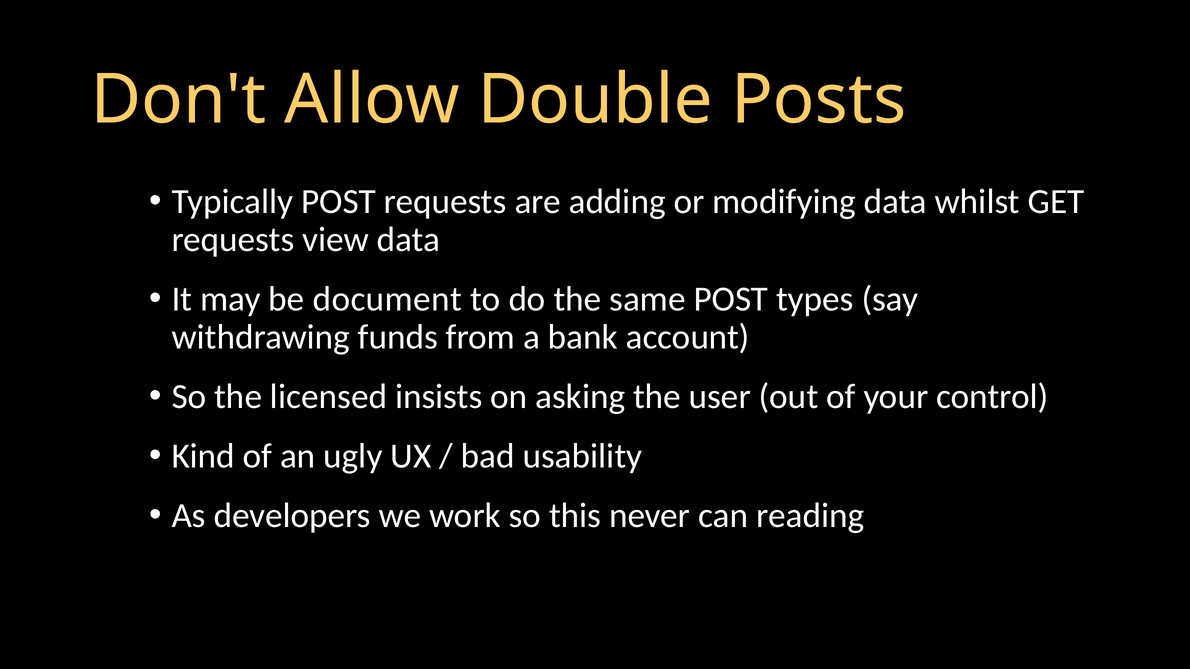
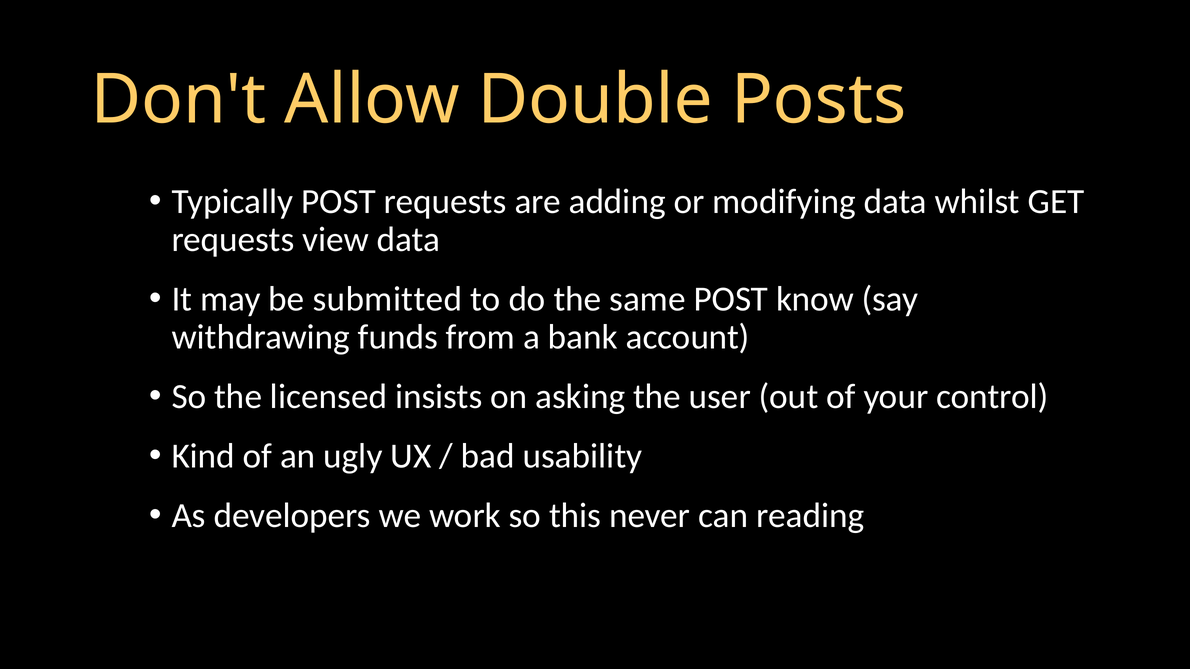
document: document -> submitted
types: types -> know
